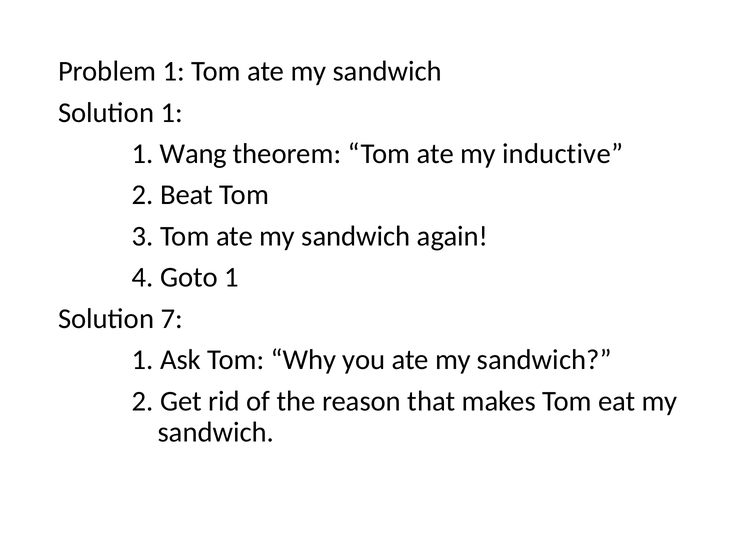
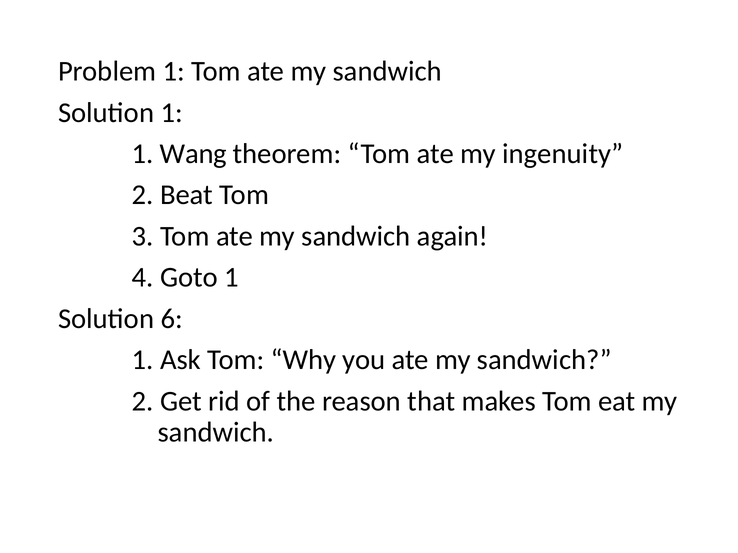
inductive: inductive -> ingenuity
7: 7 -> 6
